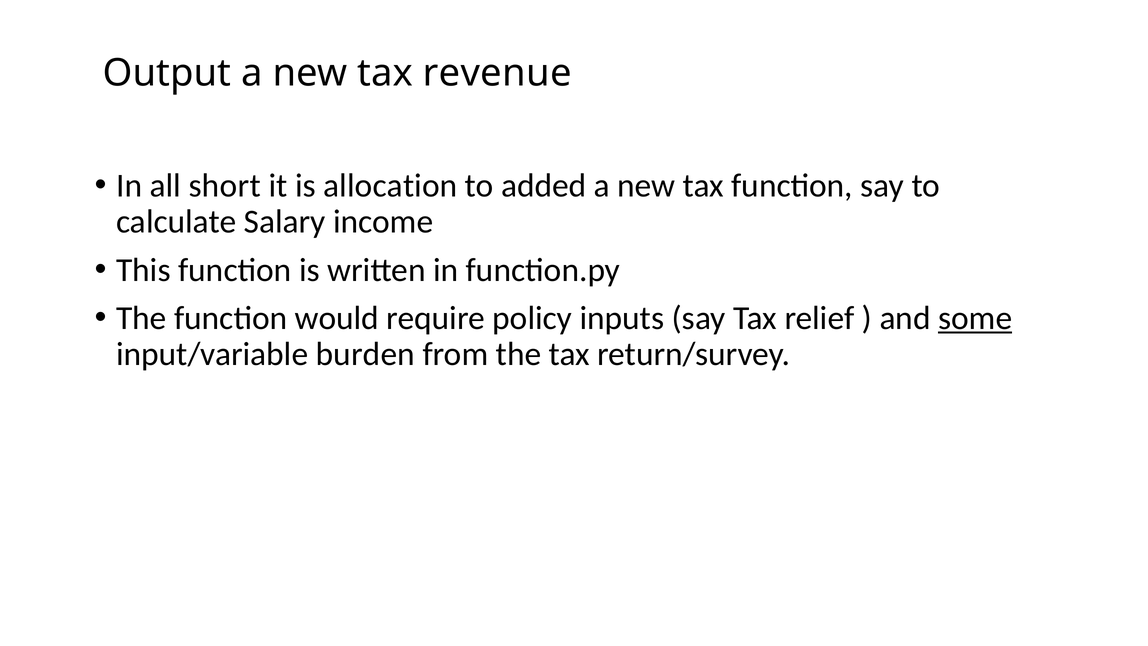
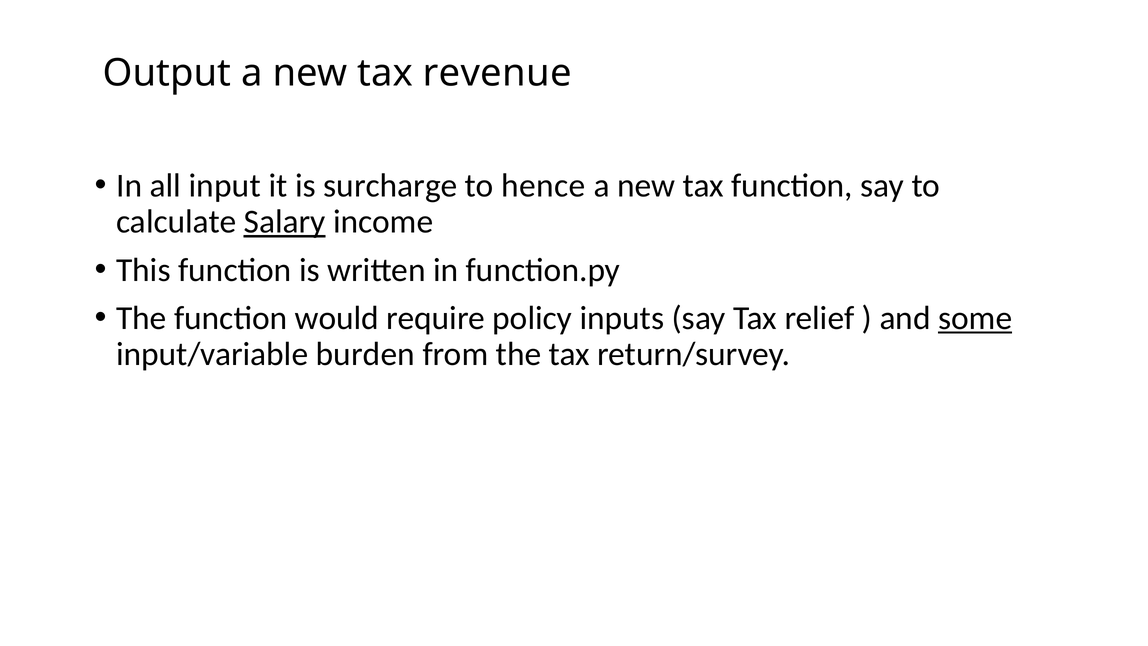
short: short -> input
allocation: allocation -> surcharge
added: added -> hence
Salary underline: none -> present
